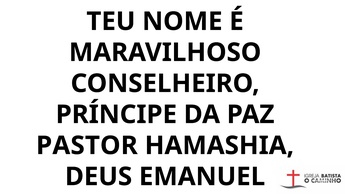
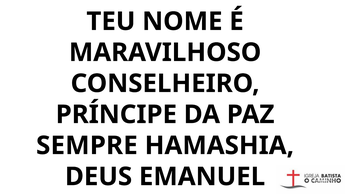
PASTOR: PASTOR -> SEMPRE
